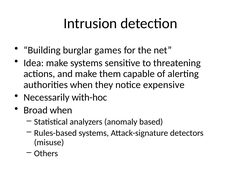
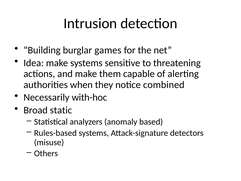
expensive: expensive -> combined
Broad when: when -> static
